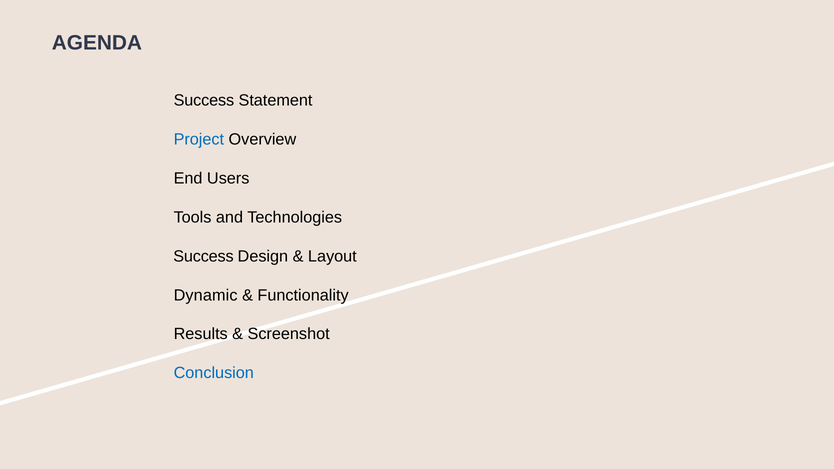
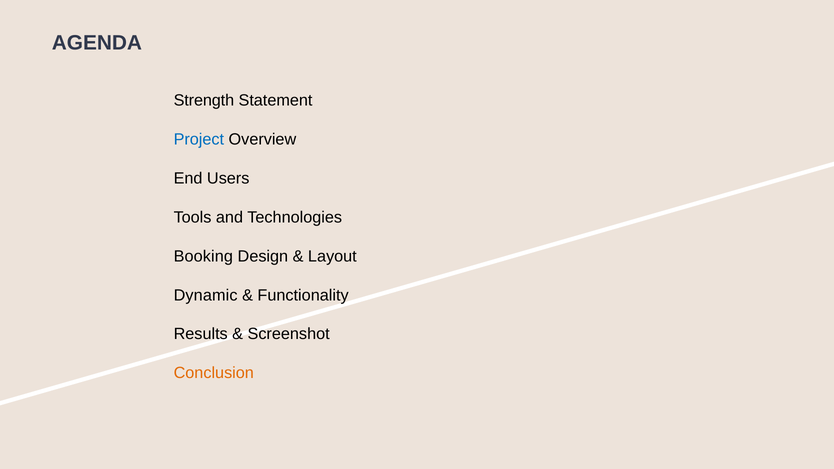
Success at (204, 101): Success -> Strength
Success at (203, 256): Success -> Booking
Conclusion colour: blue -> orange
